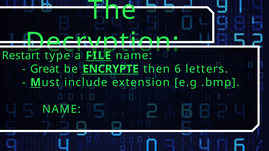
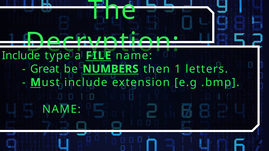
Restart at (21, 56): Restart -> Include
ENCRYPTE: ENCRYPTE -> NUMBERS
6: 6 -> 1
